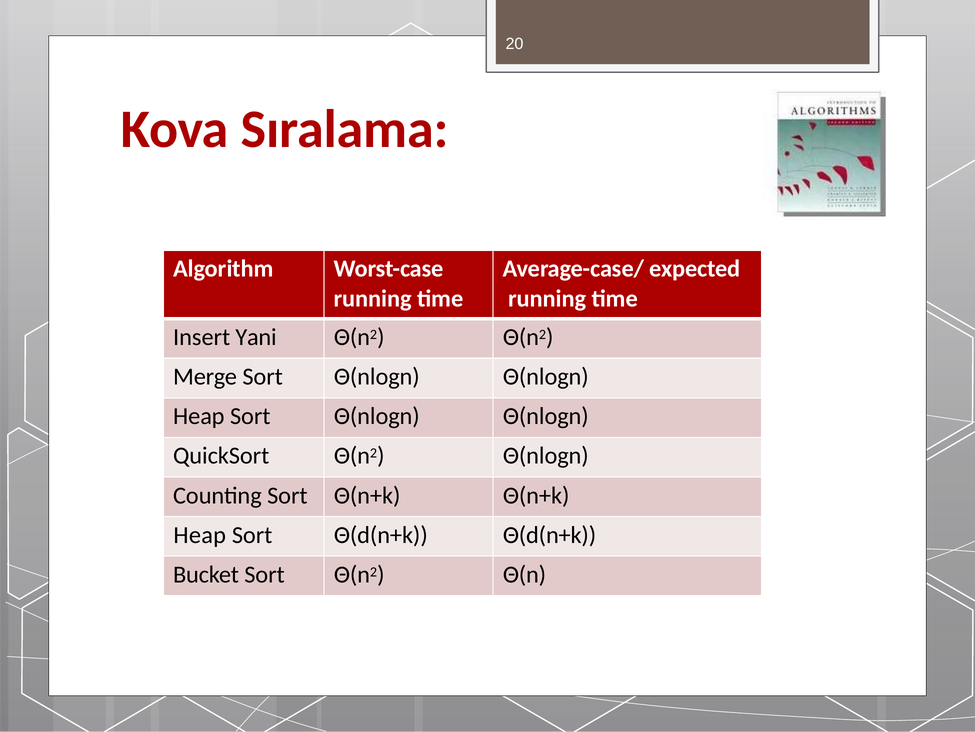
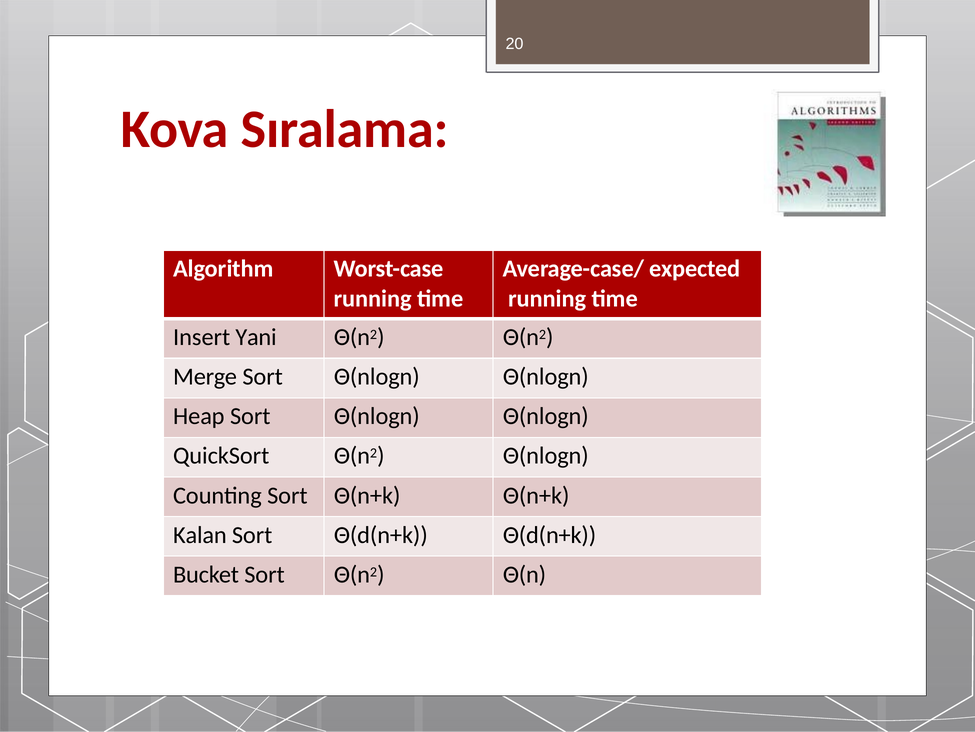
Heap at (200, 535): Heap -> Kalan
